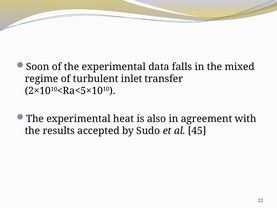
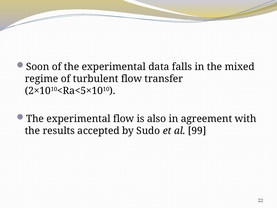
turbulent inlet: inlet -> flow
experimental heat: heat -> flow
45: 45 -> 99
